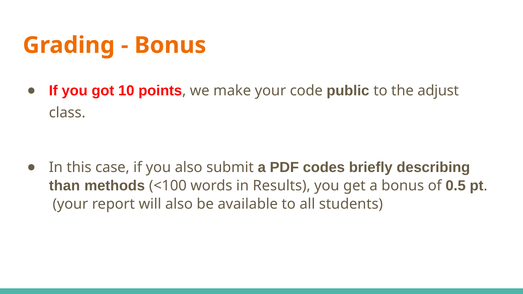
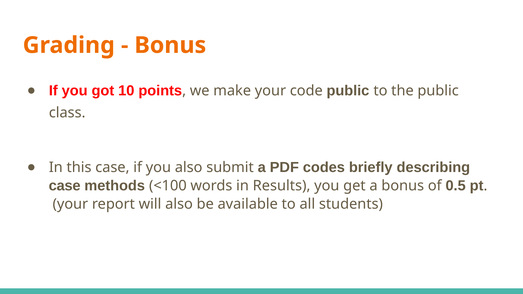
the adjust: adjust -> public
than at (64, 186): than -> case
